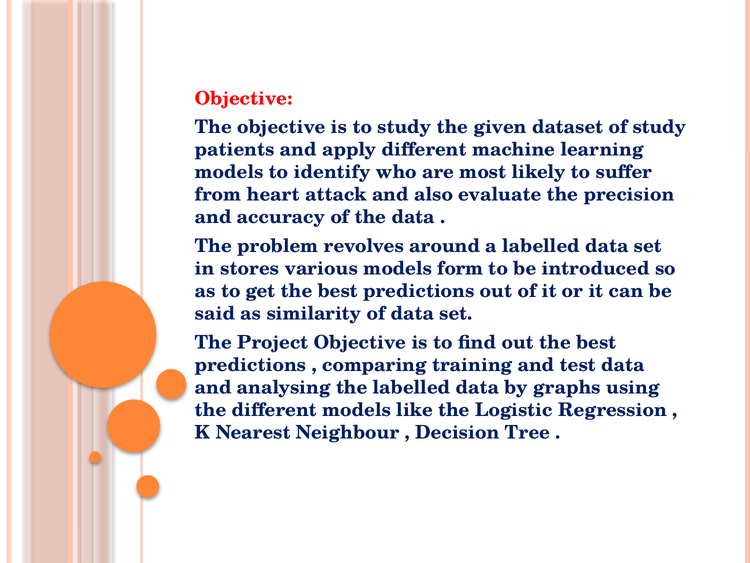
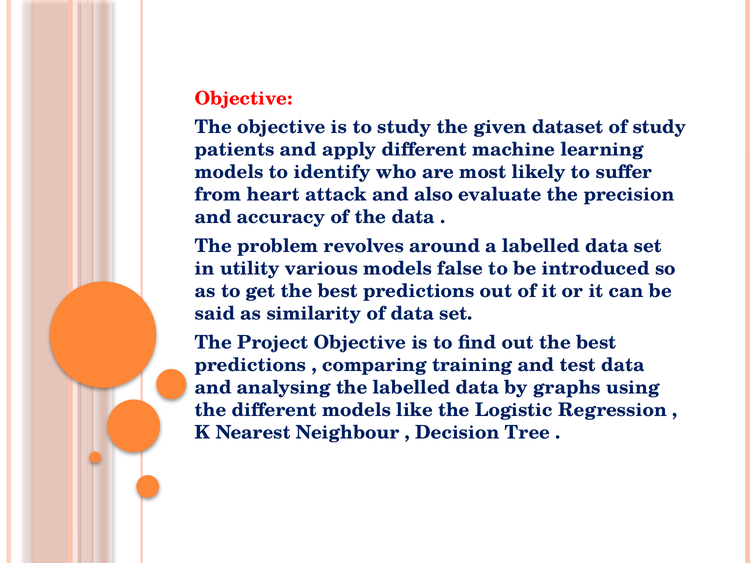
stores: stores -> utility
form: form -> false
